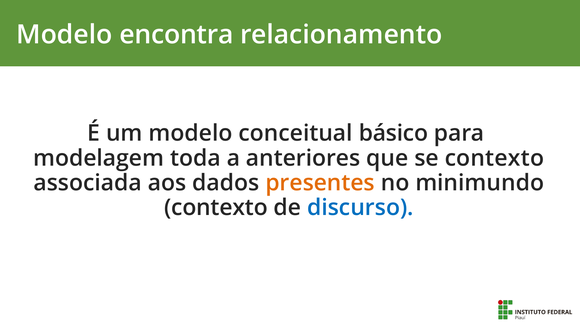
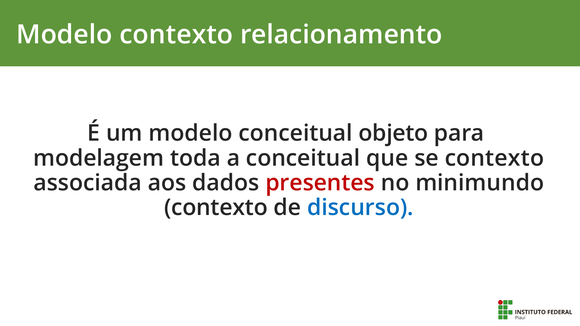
Modelo encontra: encontra -> contexto
básico: básico -> objeto
a anteriores: anteriores -> conceitual
presentes colour: orange -> red
